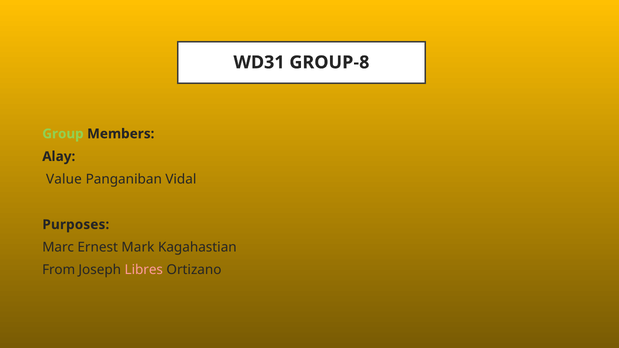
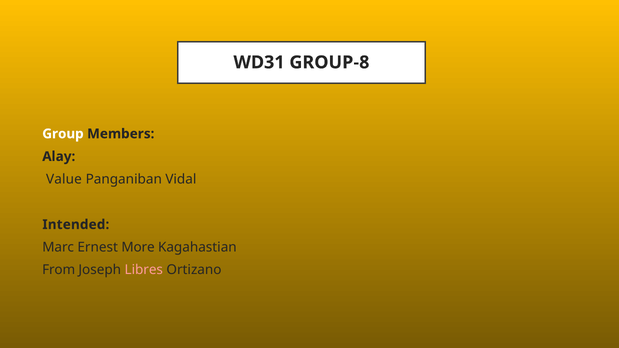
Group colour: light green -> white
Purposes: Purposes -> Intended
Mark: Mark -> More
